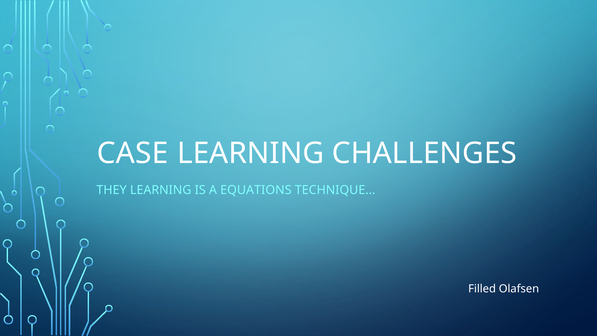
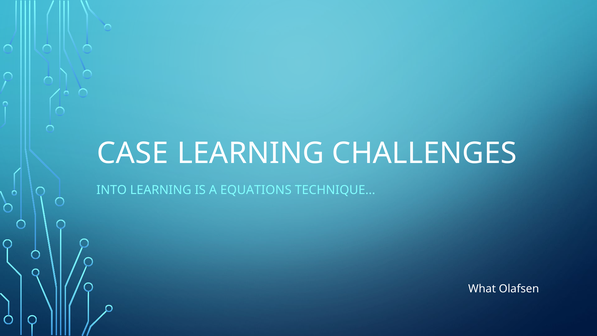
THEY: THEY -> INTO
Filled: Filled -> What
